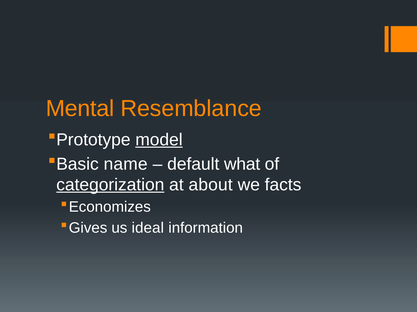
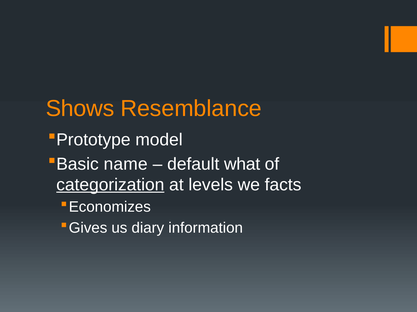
Mental: Mental -> Shows
model underline: present -> none
about: about -> levels
ideal: ideal -> diary
